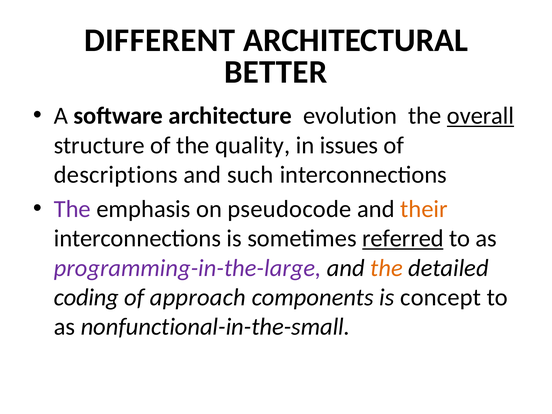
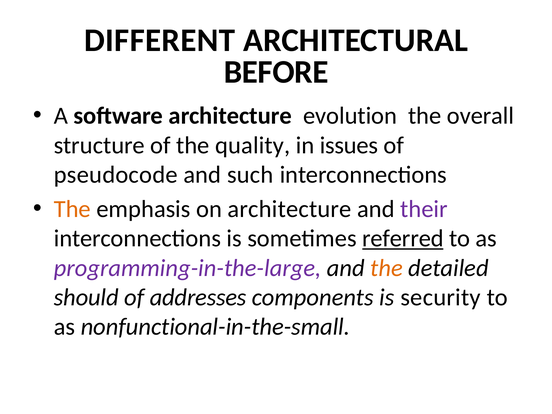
BETTER: BETTER -> BEFORE
overall underline: present -> none
descriptions: descriptions -> pseudocode
The at (72, 209) colour: purple -> orange
on pseudocode: pseudocode -> architecture
their colour: orange -> purple
coding: coding -> should
approach: approach -> addresses
concept: concept -> security
